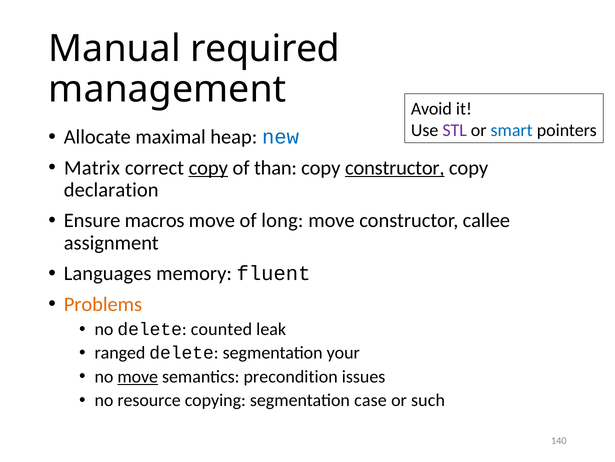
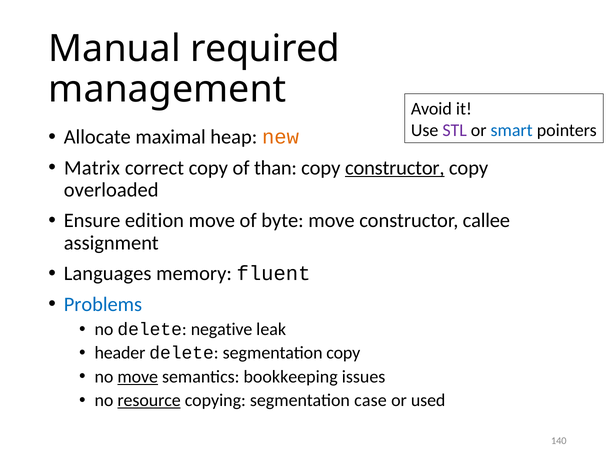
new colour: blue -> orange
copy at (208, 167) underline: present -> none
declaration: declaration -> overloaded
macros: macros -> edition
long: long -> byte
Problems colour: orange -> blue
counted: counted -> negative
ranged: ranged -> header
segmentation your: your -> copy
precondition: precondition -> bookkeeping
resource underline: none -> present
such: such -> used
